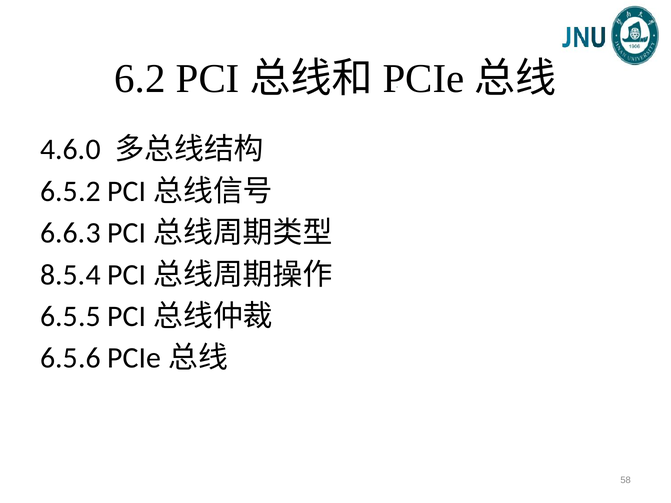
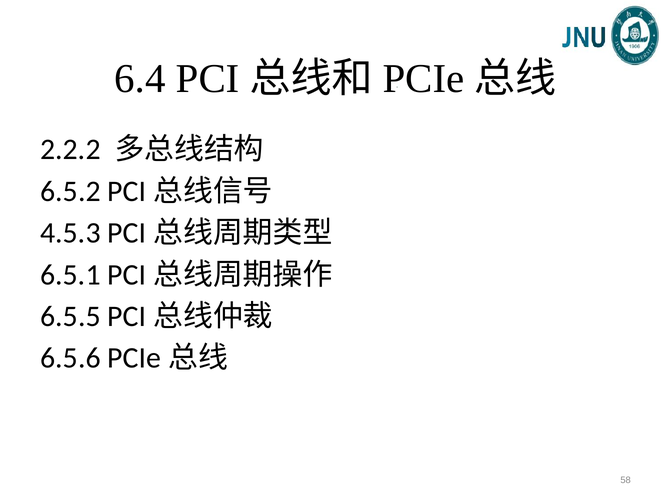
6.2: 6.2 -> 6.4
4.6.0: 4.6.0 -> 2.2.2
6.6.3: 6.6.3 -> 4.5.3
8.5.4: 8.5.4 -> 6.5.1
